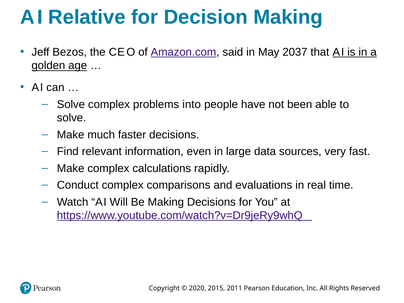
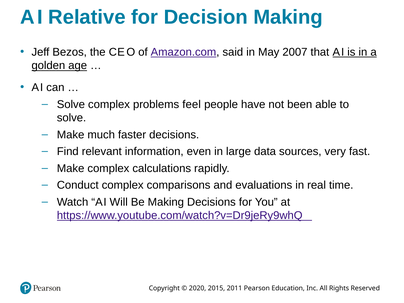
2037: 2037 -> 2007
into: into -> feel
